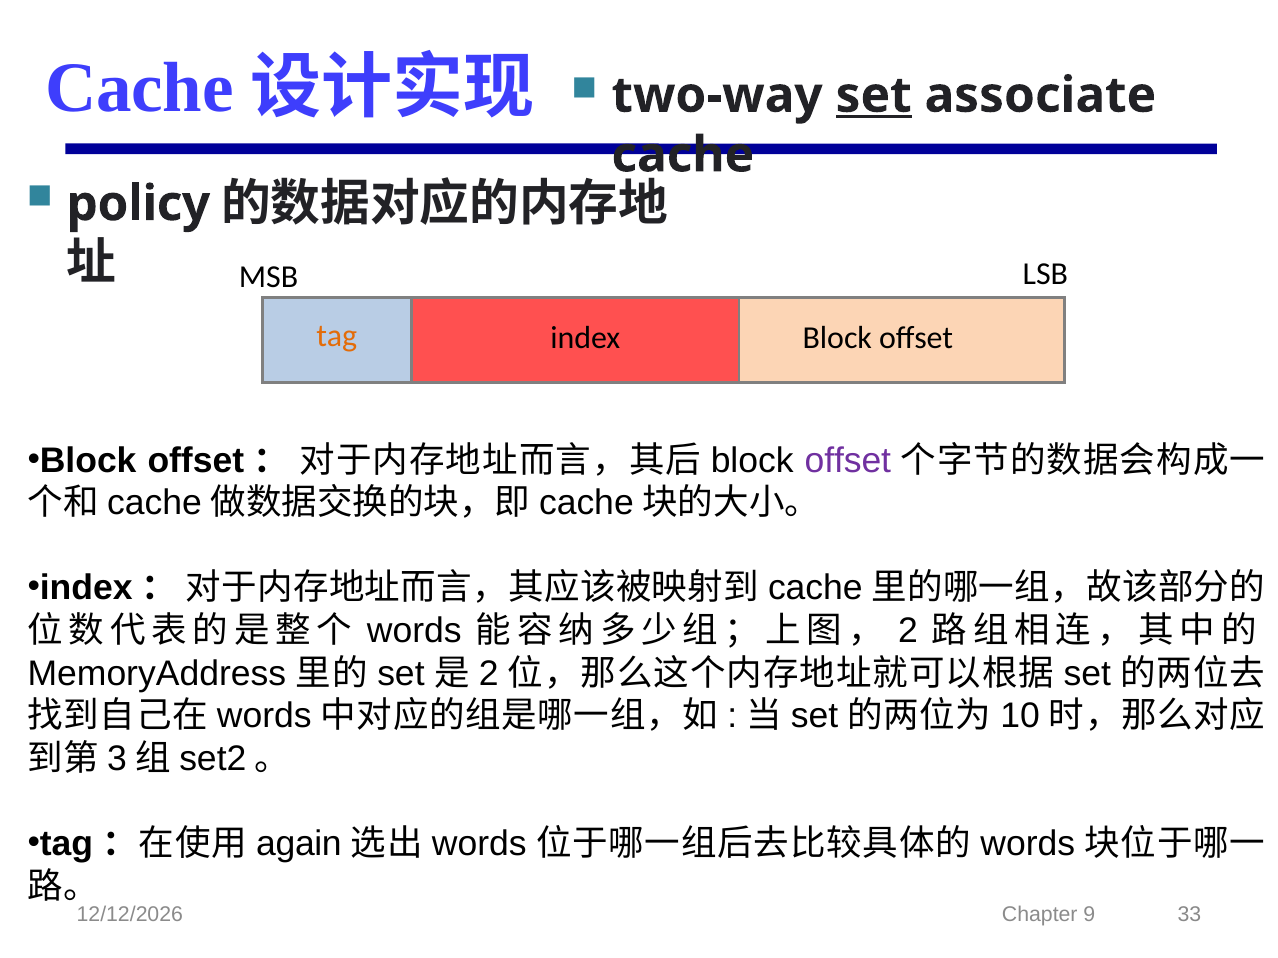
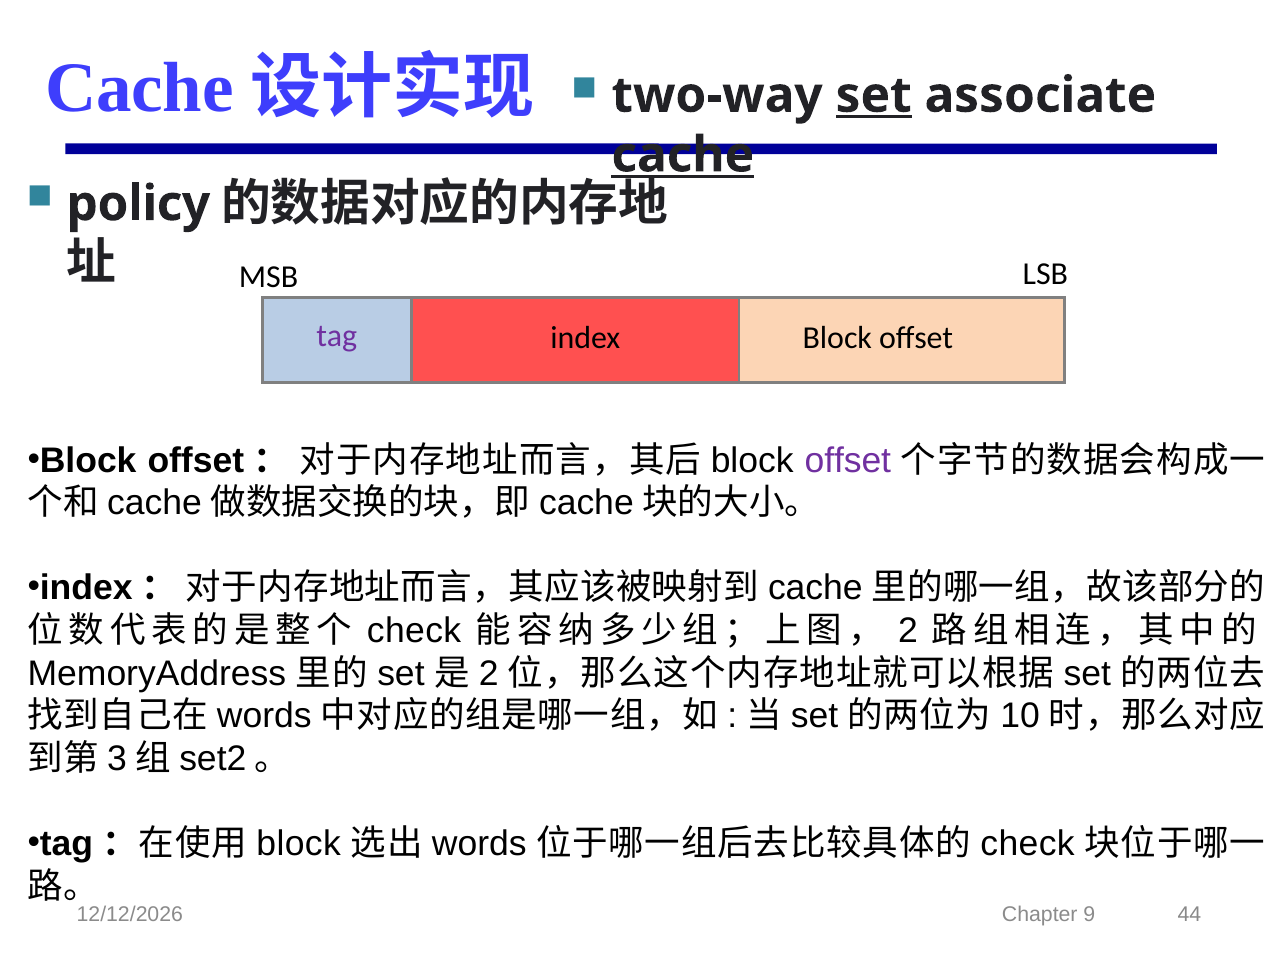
cache at (683, 155) underline: none -> present
tag at (337, 336) colour: orange -> purple
words at (414, 631): words -> check
again at (299, 844): again -> block
words at (1028, 844): words -> check
33: 33 -> 44
